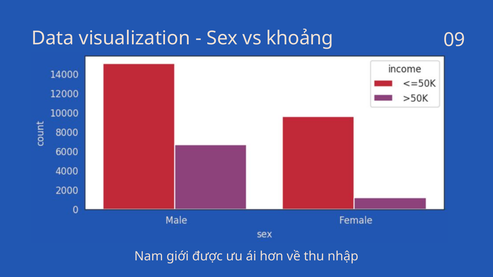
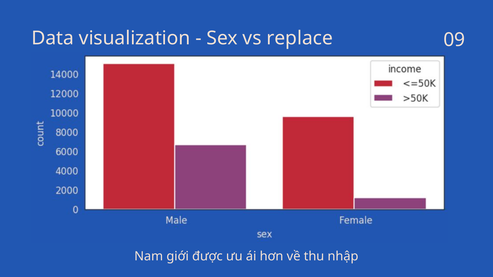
khoảng: khoảng -> replace
